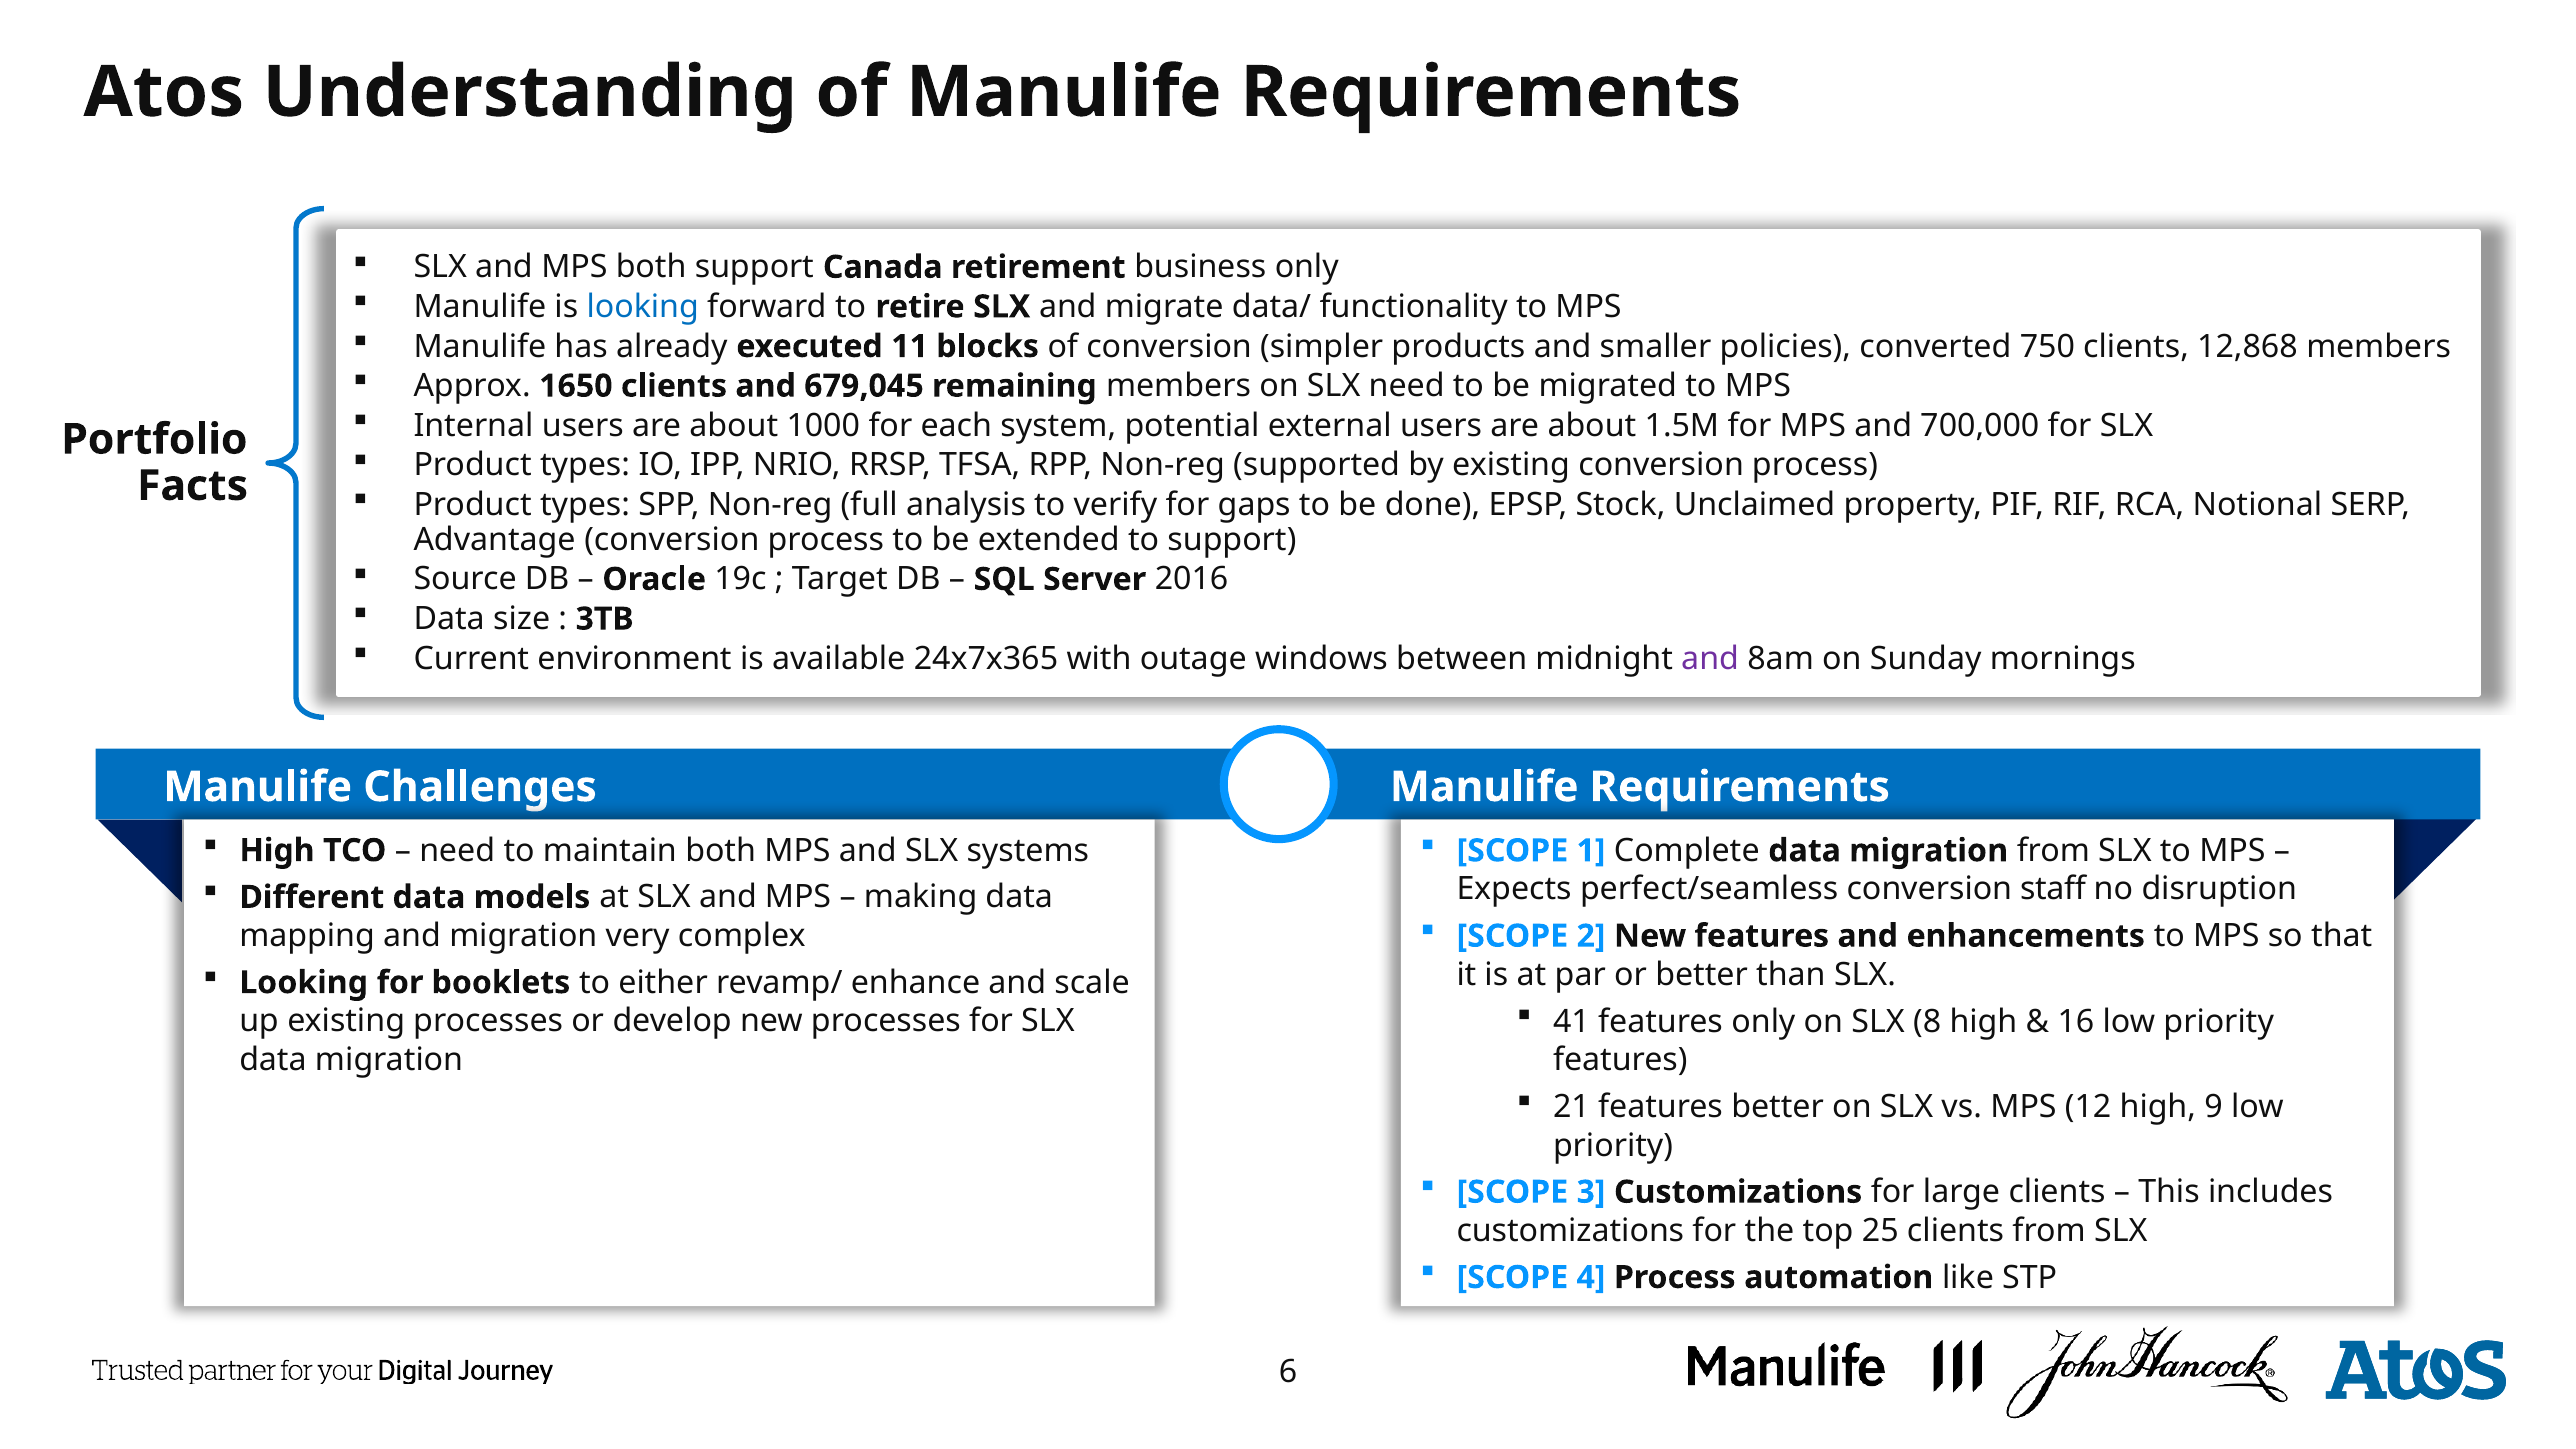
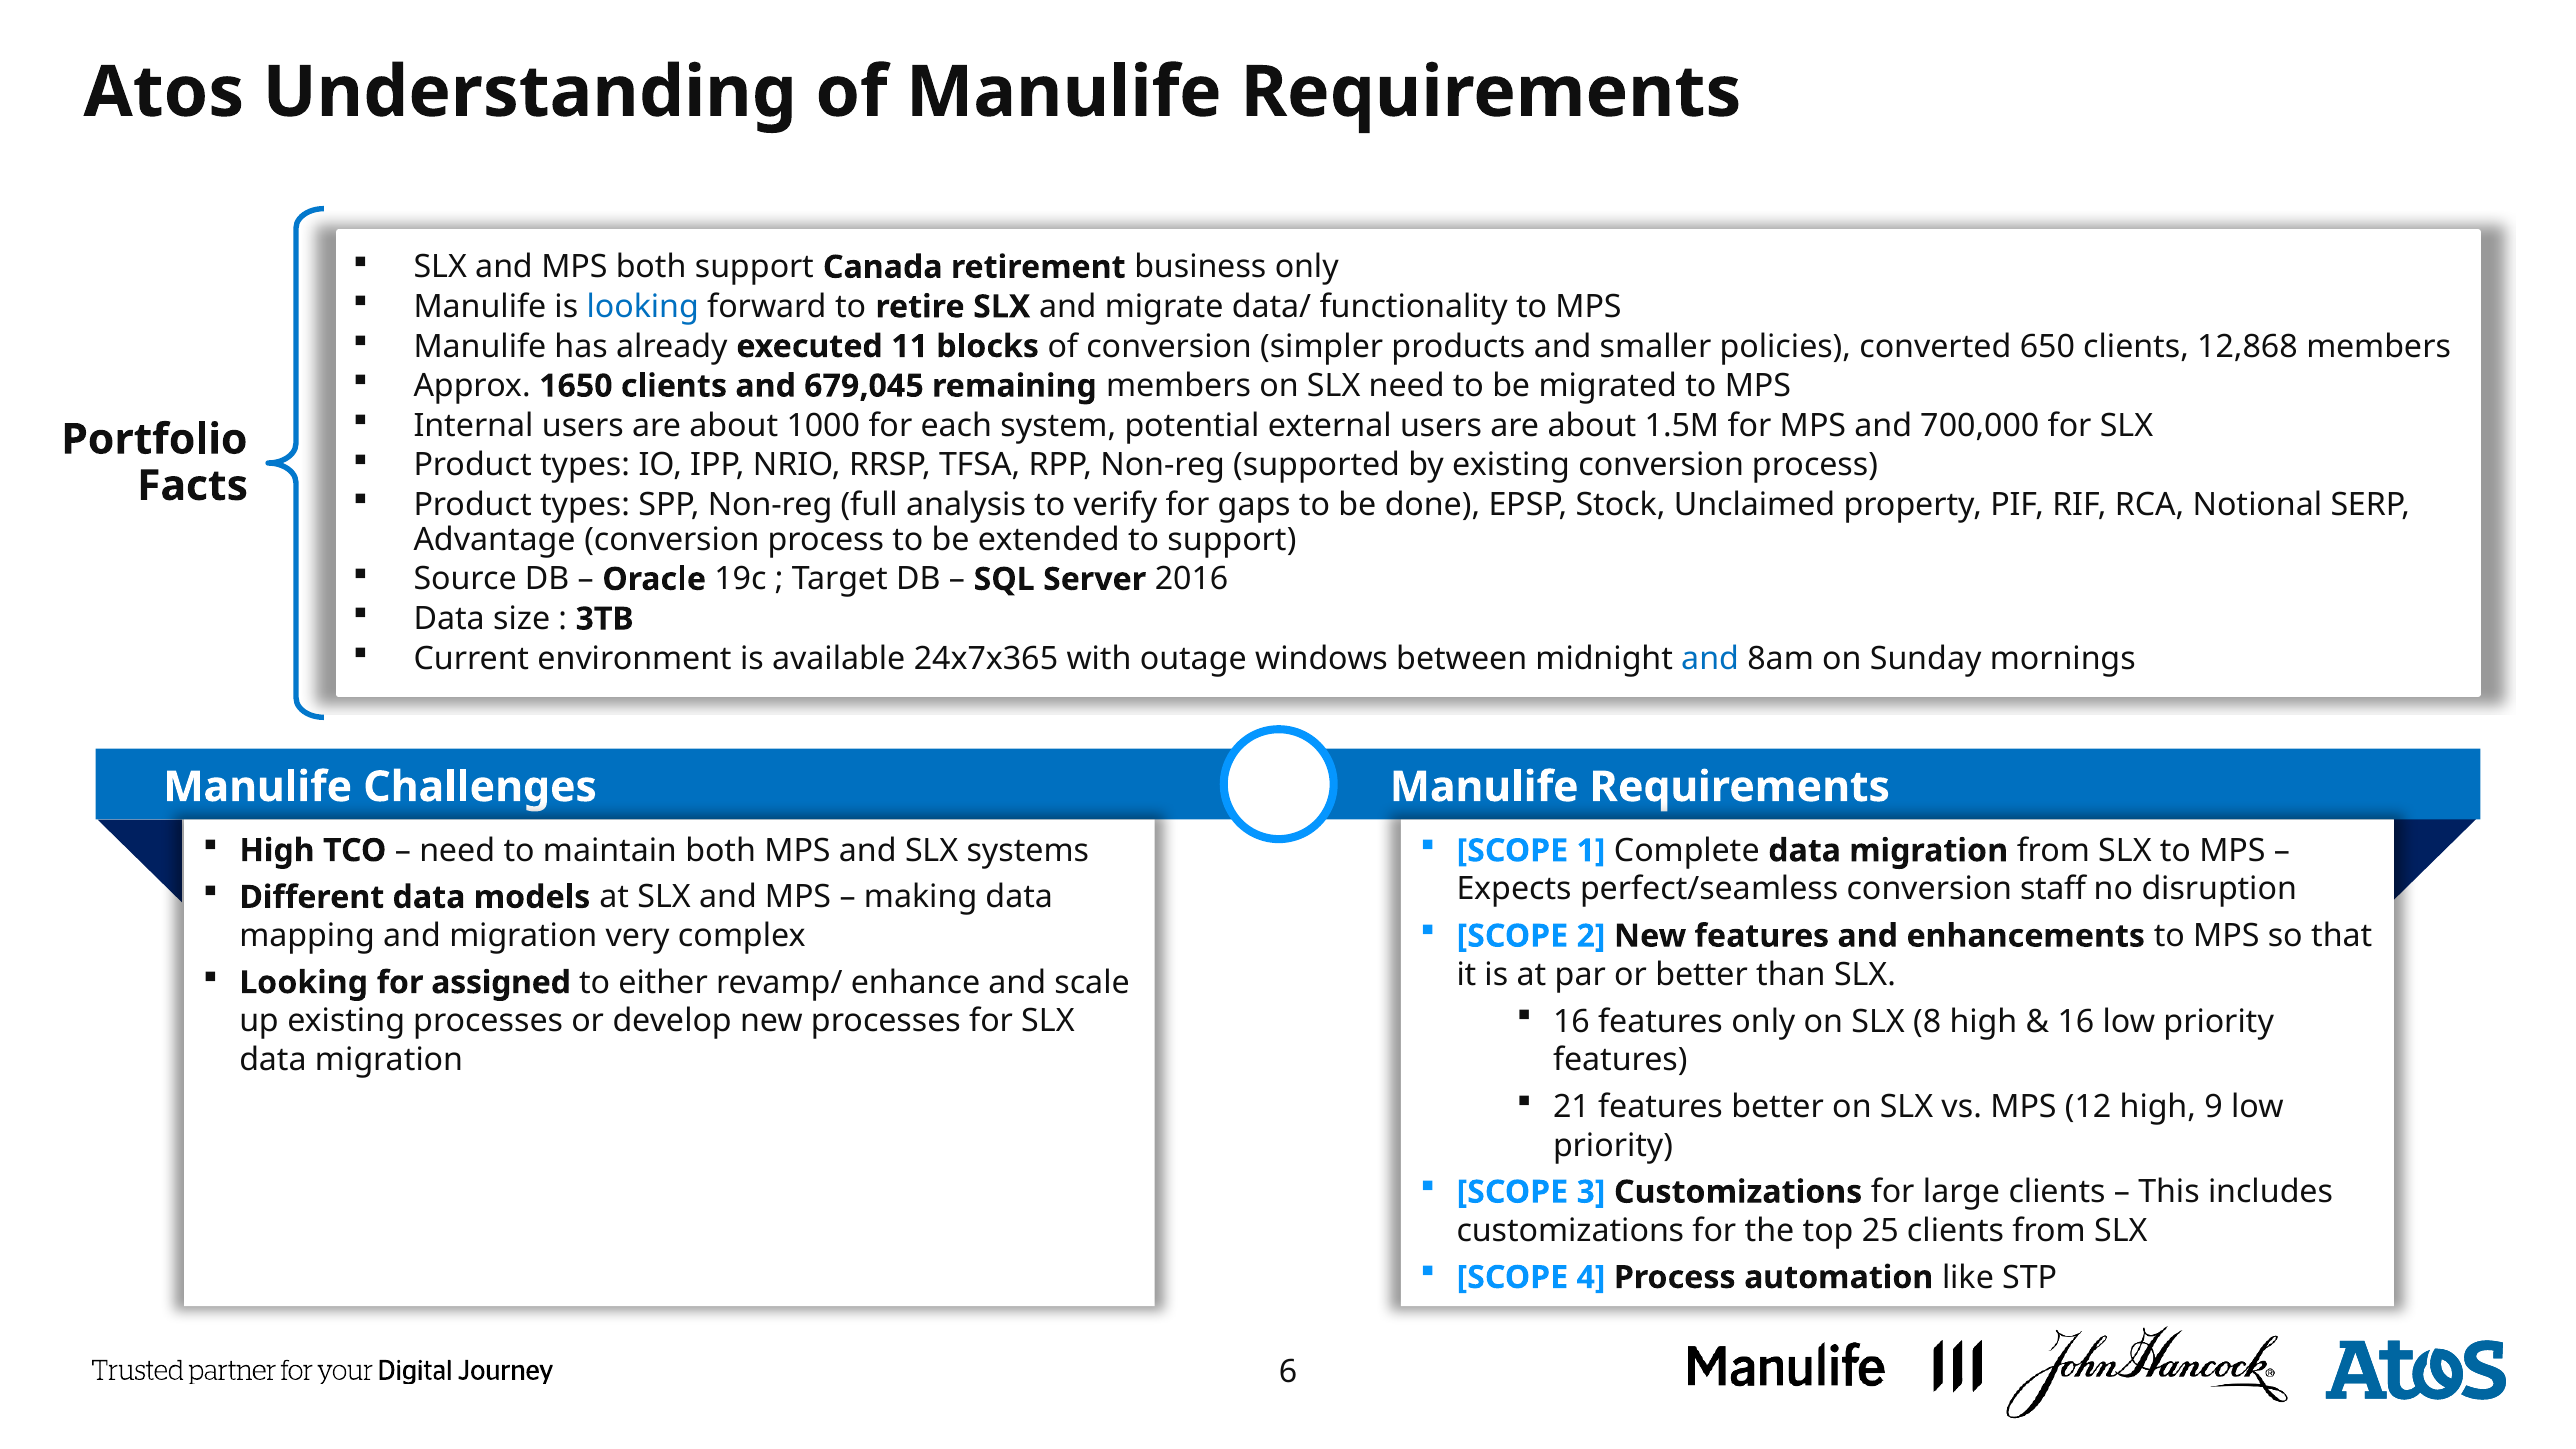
750: 750 -> 650
and at (1710, 659) colour: purple -> blue
booklets: booklets -> assigned
41 at (1571, 1021): 41 -> 16
